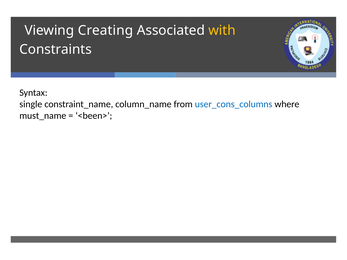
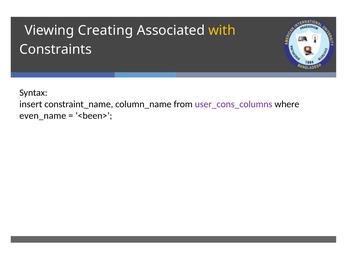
single: single -> insert
user_cons_columns colour: blue -> purple
must_name: must_name -> even_name
